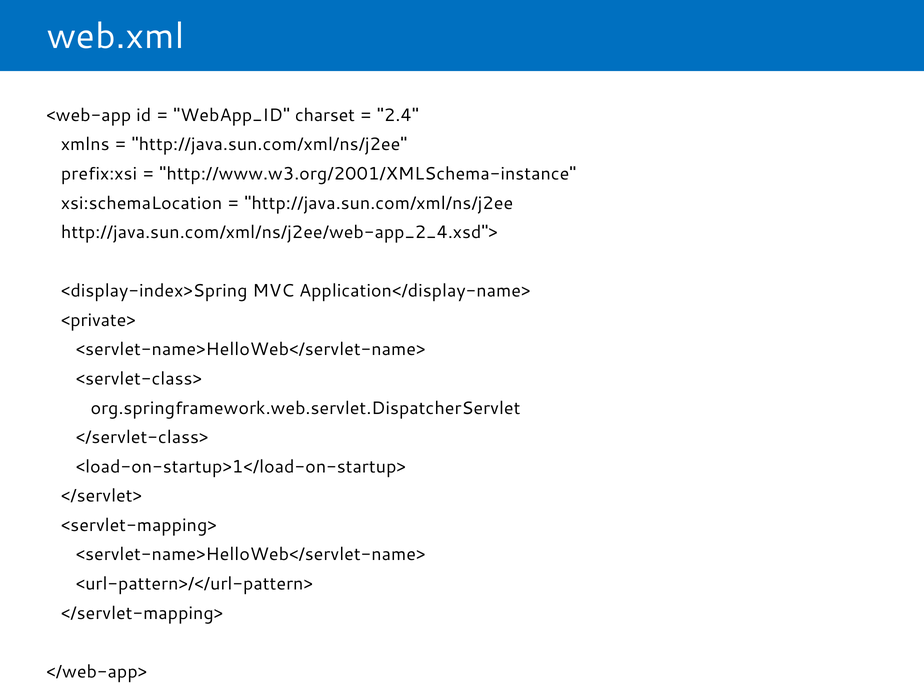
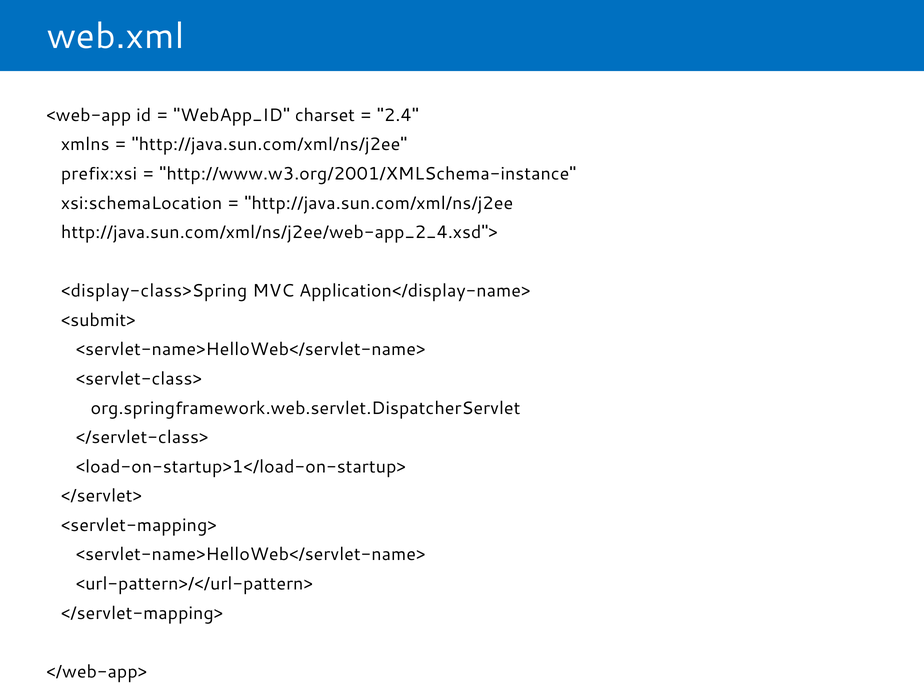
<display-index>Spring: <display-index>Spring -> <display-class>Spring
<private>: <private> -> <submit>
